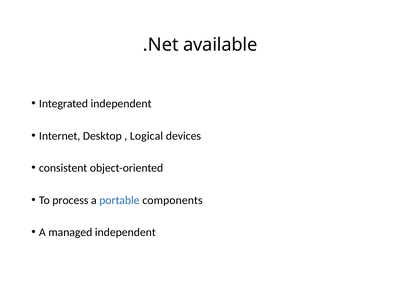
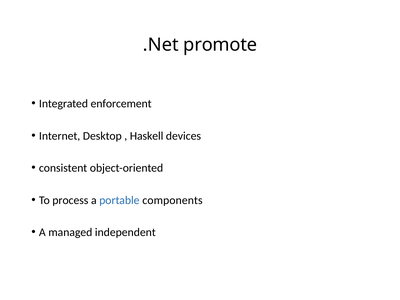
available: available -> promote
Integrated independent: independent -> enforcement
Logical: Logical -> Haskell
